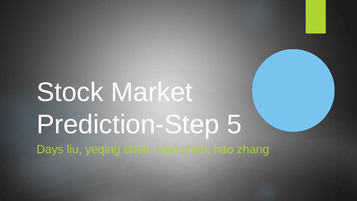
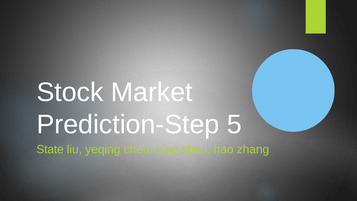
Days: Days -> State
